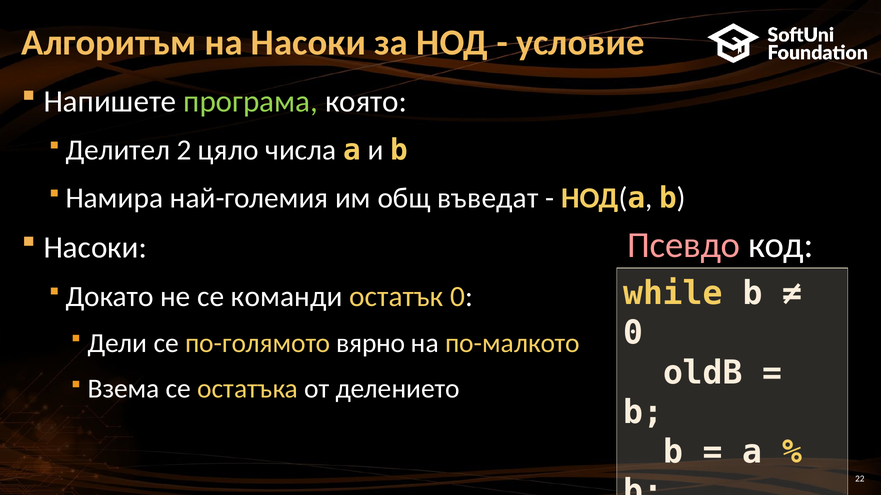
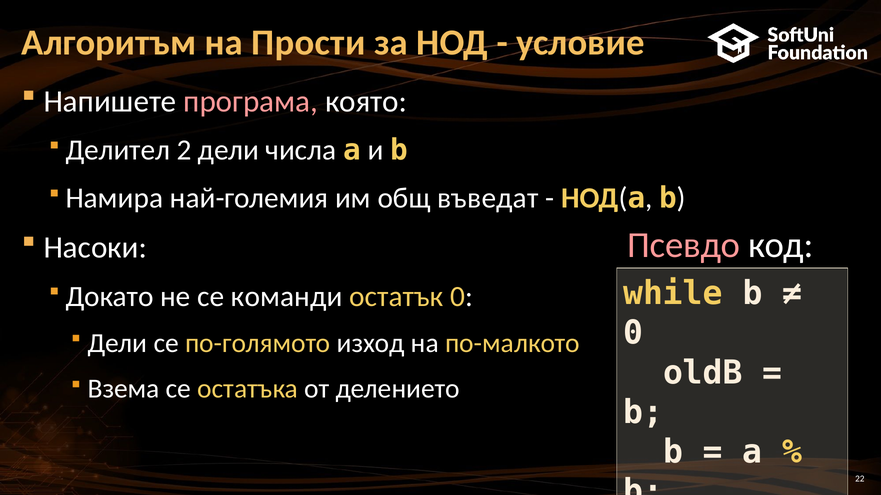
на Насоки: Насоки -> Прости
програма colour: light green -> pink
2 цяло: цяло -> дели
вярно: вярно -> изход
